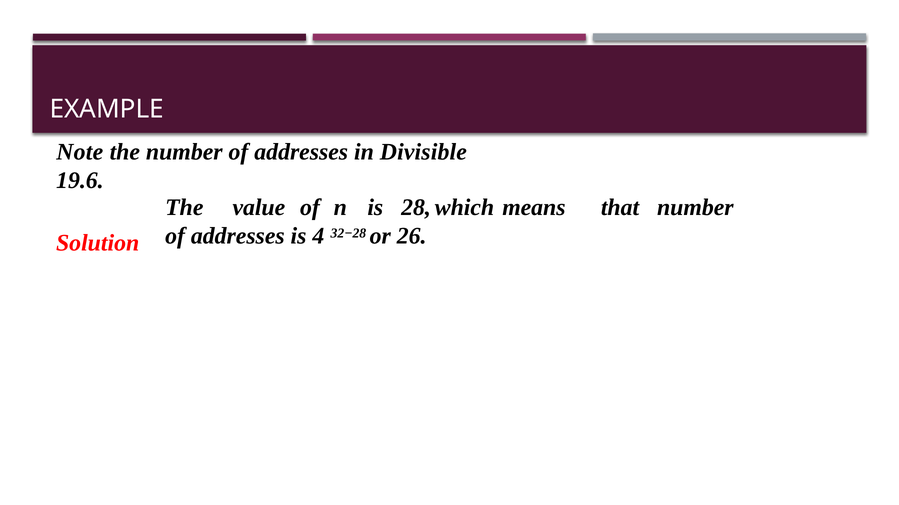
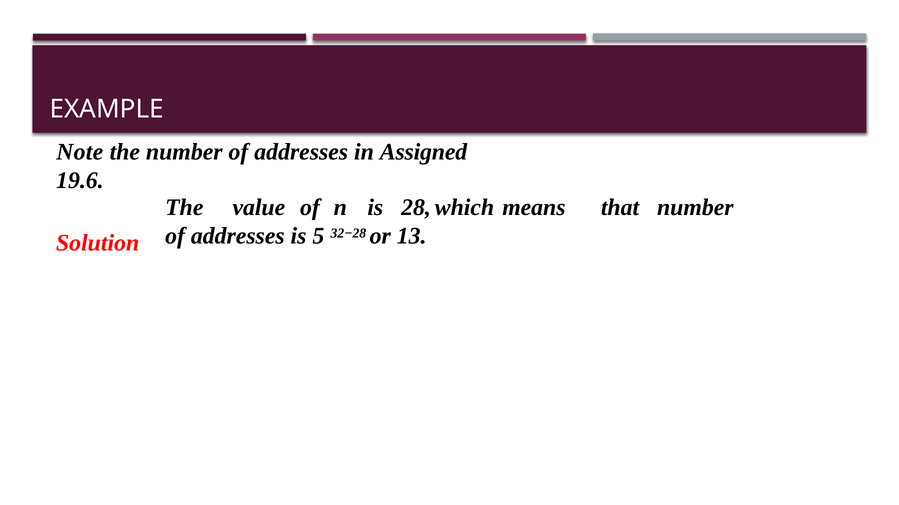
Divisible: Divisible -> Assigned
4: 4 -> 5
26: 26 -> 13
